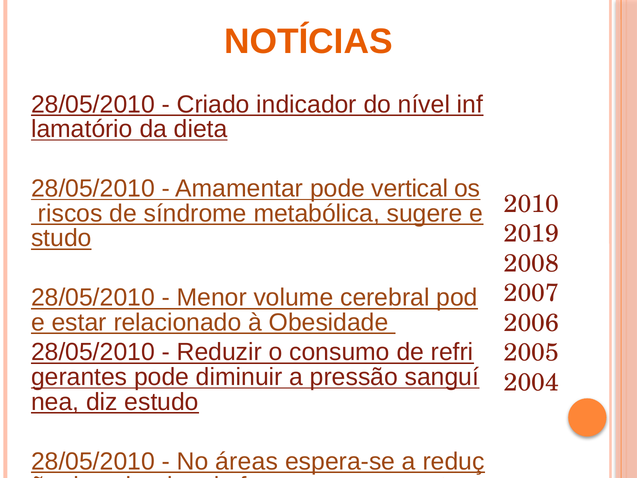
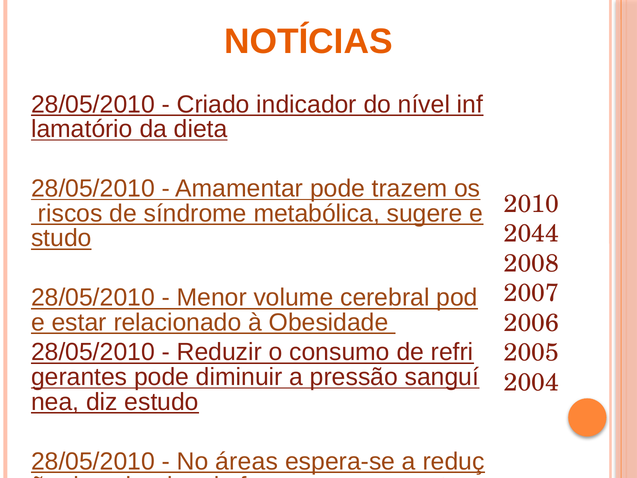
vertical: vertical -> trazem
2019: 2019 -> 2044
